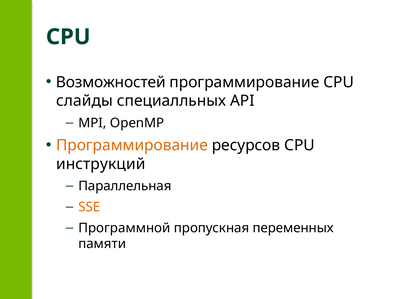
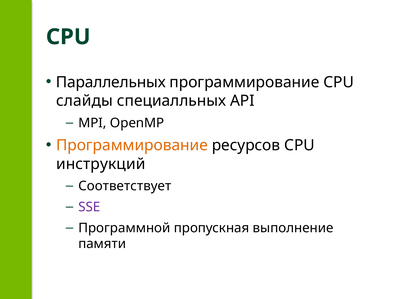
Возможностей: Возможностей -> Параллельных
Параллельная: Параллельная -> Соответствует
SSE colour: orange -> purple
переменных: переменных -> выполнение
